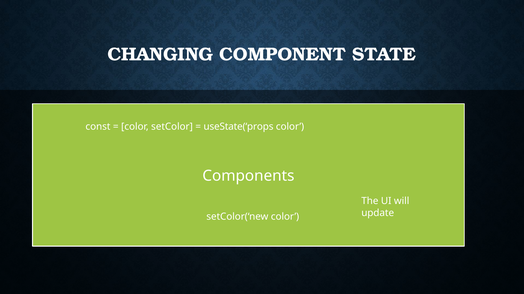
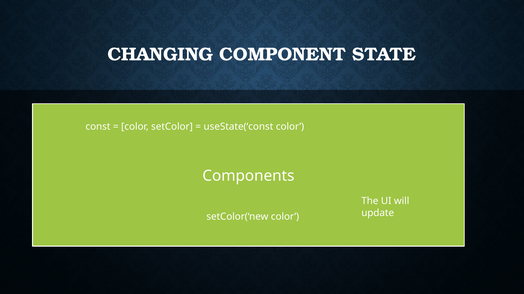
useState(‘props: useState(‘props -> useState(‘const
